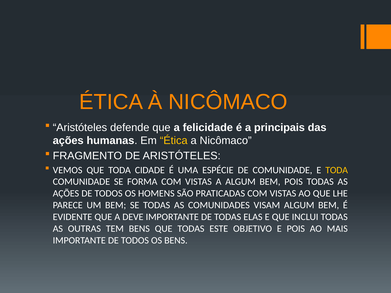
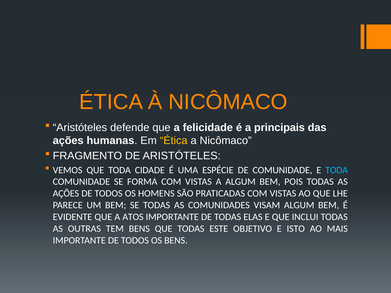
TODA at (337, 170) colour: yellow -> light blue
DEVE: DEVE -> ATOS
E POIS: POIS -> ISTO
